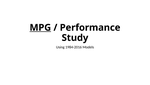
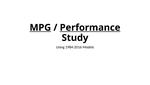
Performance underline: none -> present
